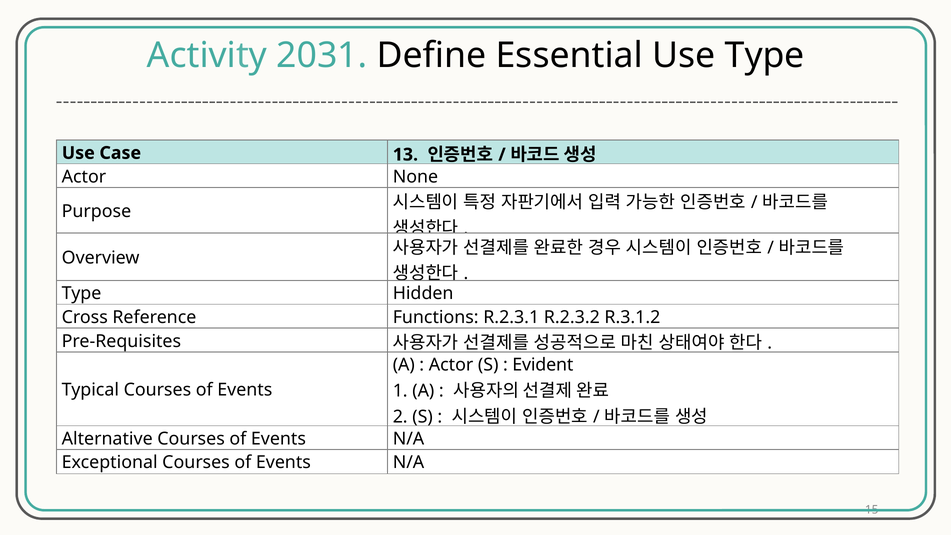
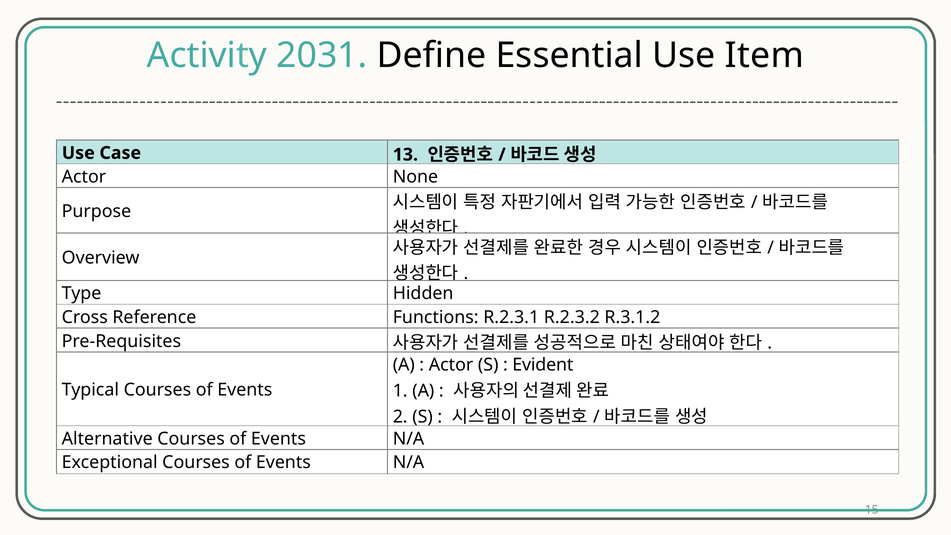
Use Type: Type -> Item
